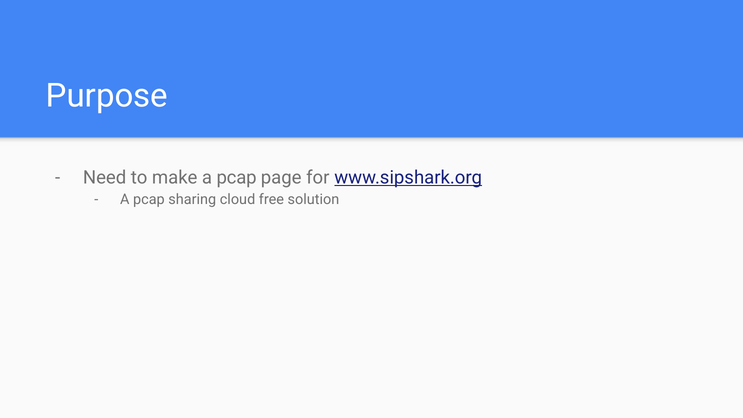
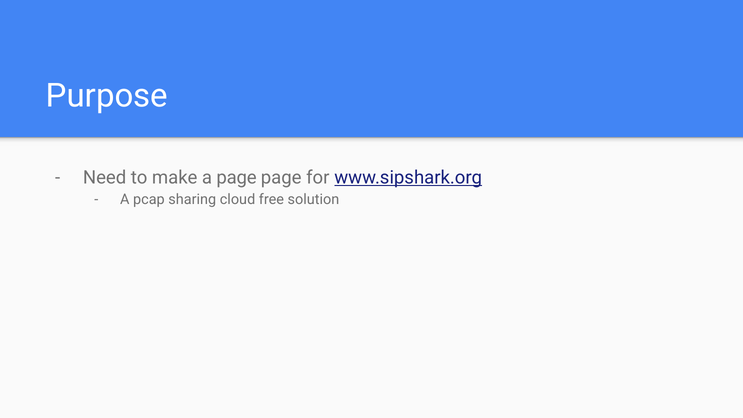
make a pcap: pcap -> page
